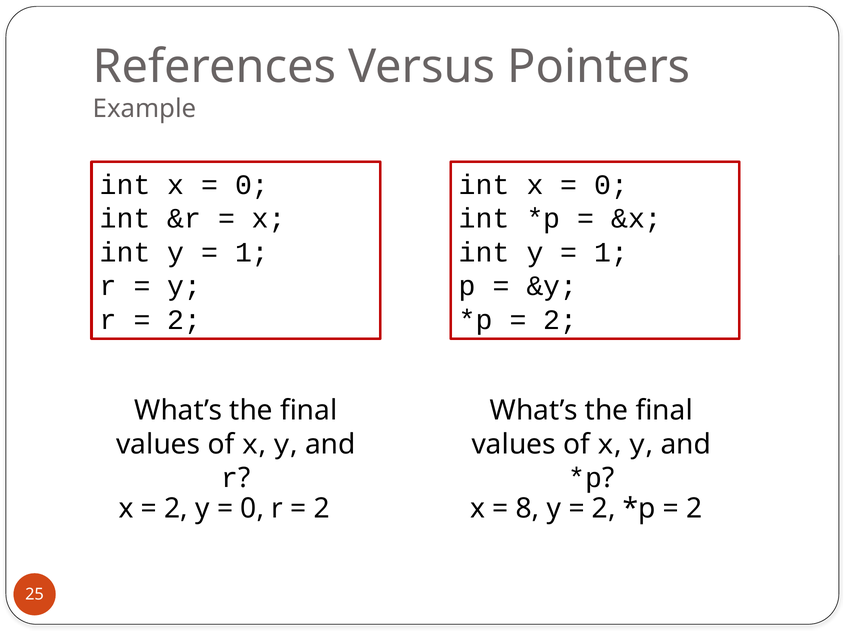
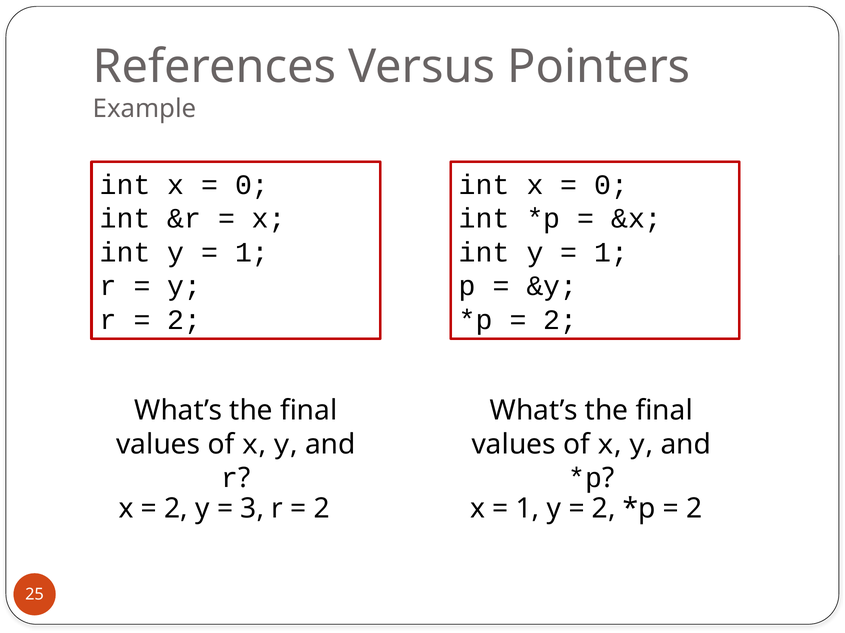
0 at (252, 509): 0 -> 3
8 at (528, 509): 8 -> 1
